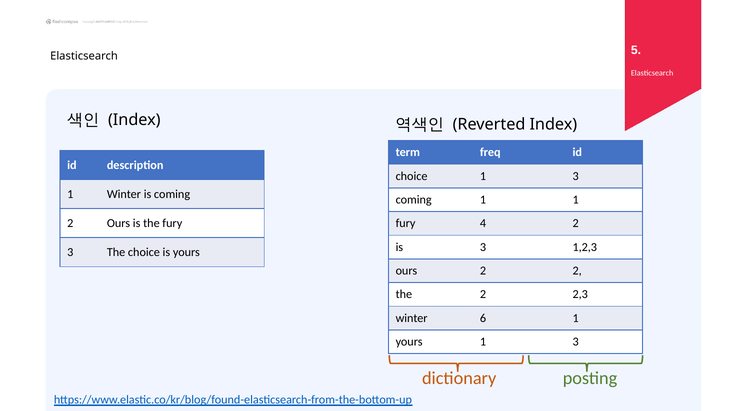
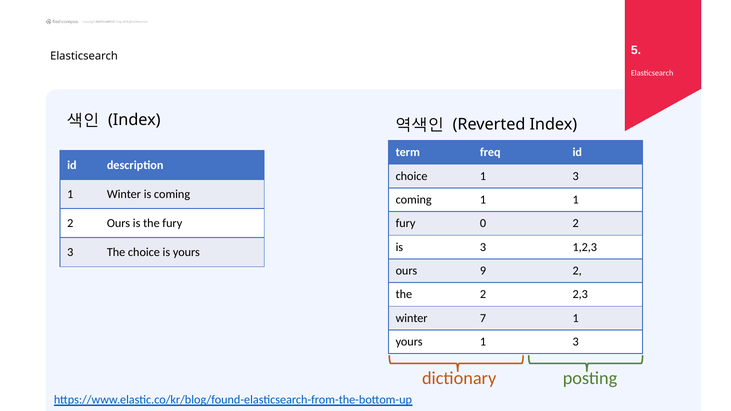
4: 4 -> 0
ours 2: 2 -> 9
6: 6 -> 7
